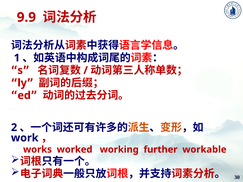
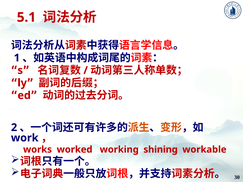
9.9: 9.9 -> 5.1
further: further -> shining
